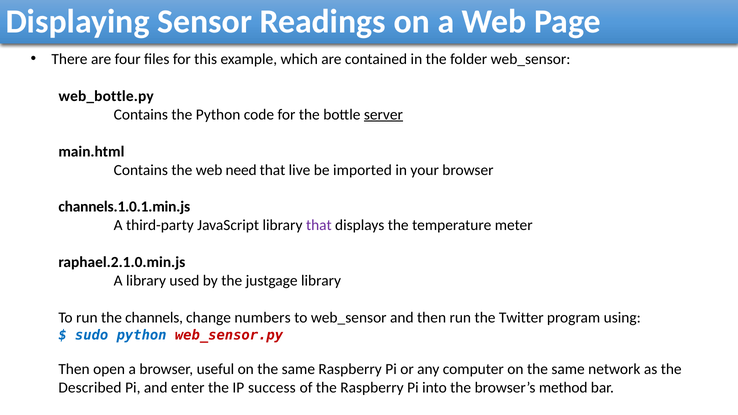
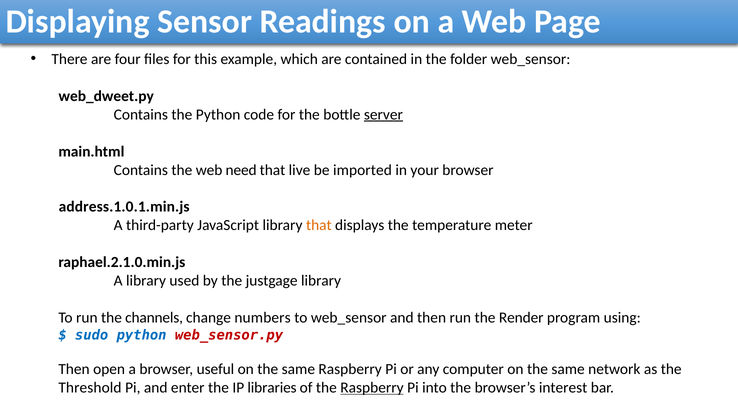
web_bottle.py: web_bottle.py -> web_dweet.py
channels.1.0.1.min.js: channels.1.0.1.min.js -> address.1.0.1.min.js
that at (319, 225) colour: purple -> orange
Twitter: Twitter -> Render
Described: Described -> Threshold
success: success -> libraries
Raspberry at (372, 388) underline: none -> present
method: method -> interest
